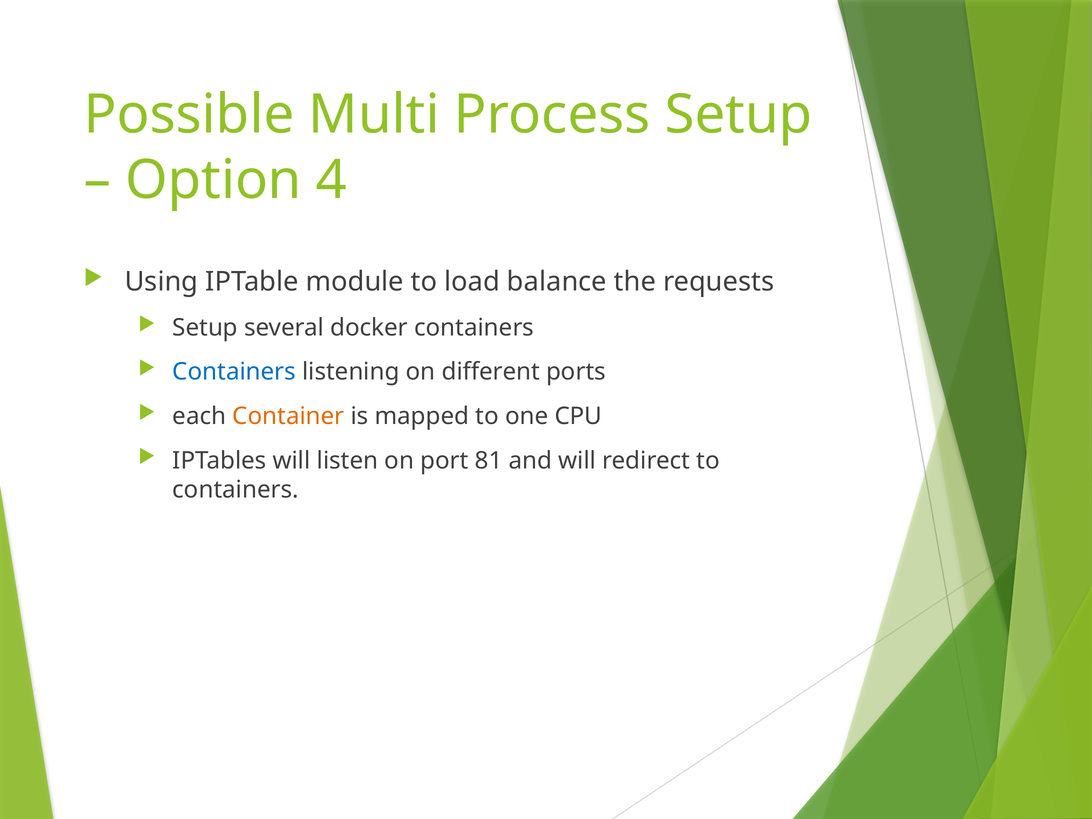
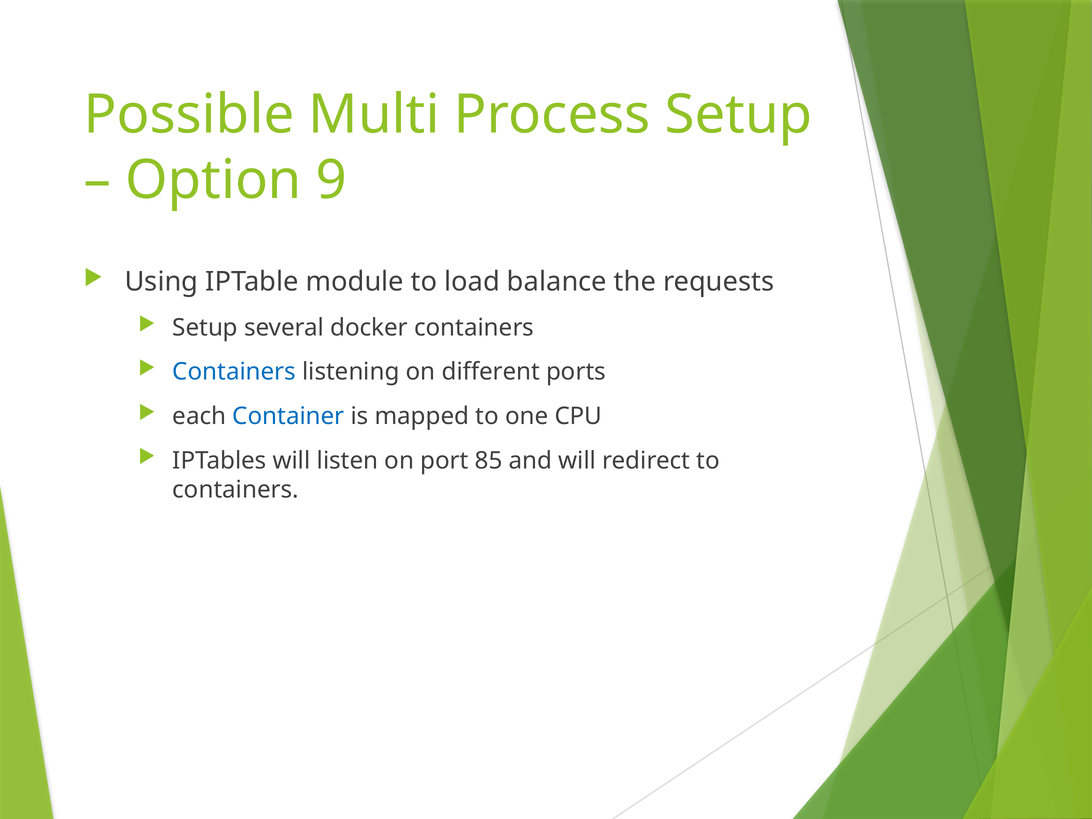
4: 4 -> 9
Container colour: orange -> blue
81: 81 -> 85
